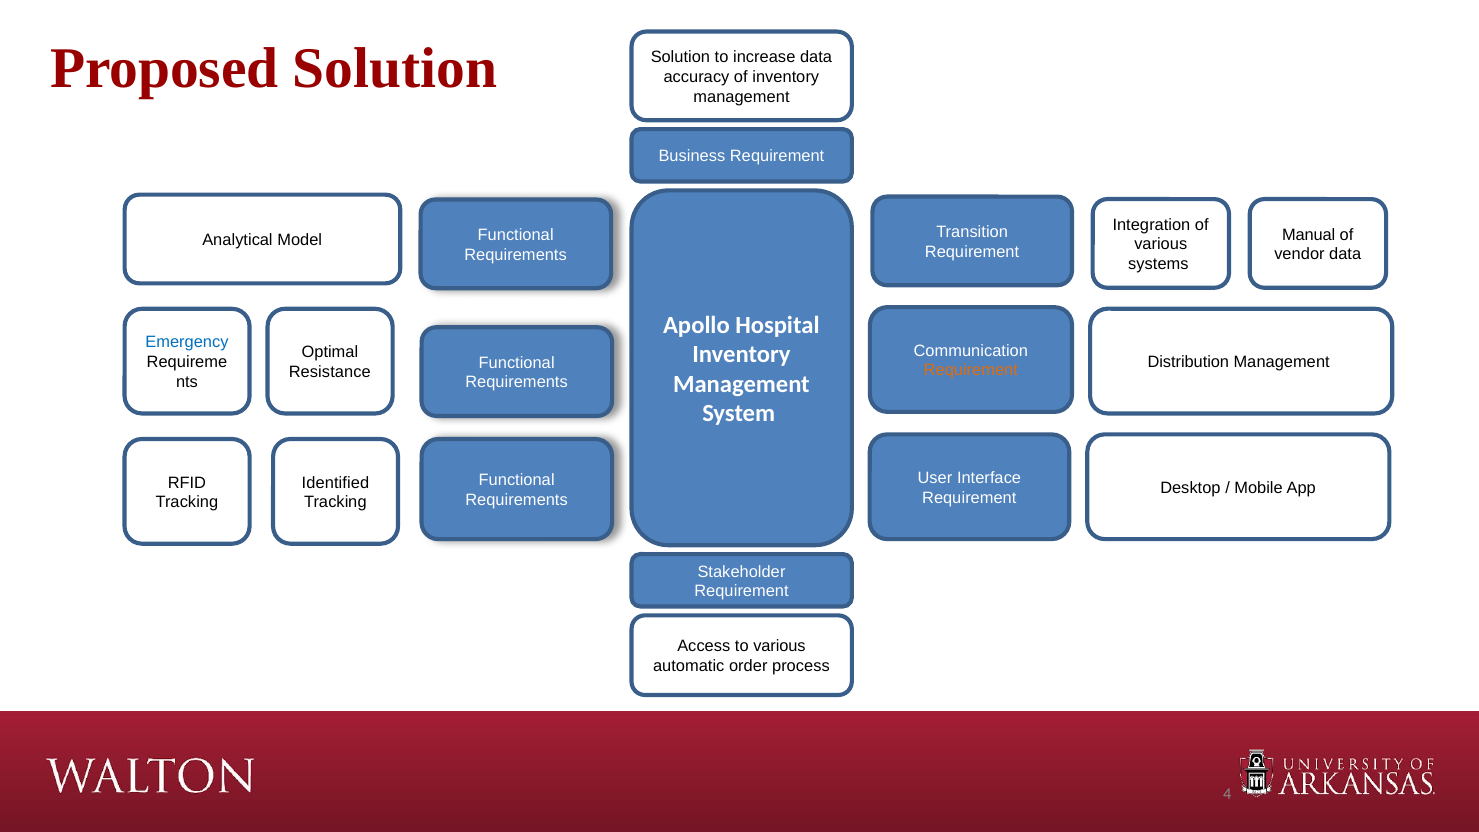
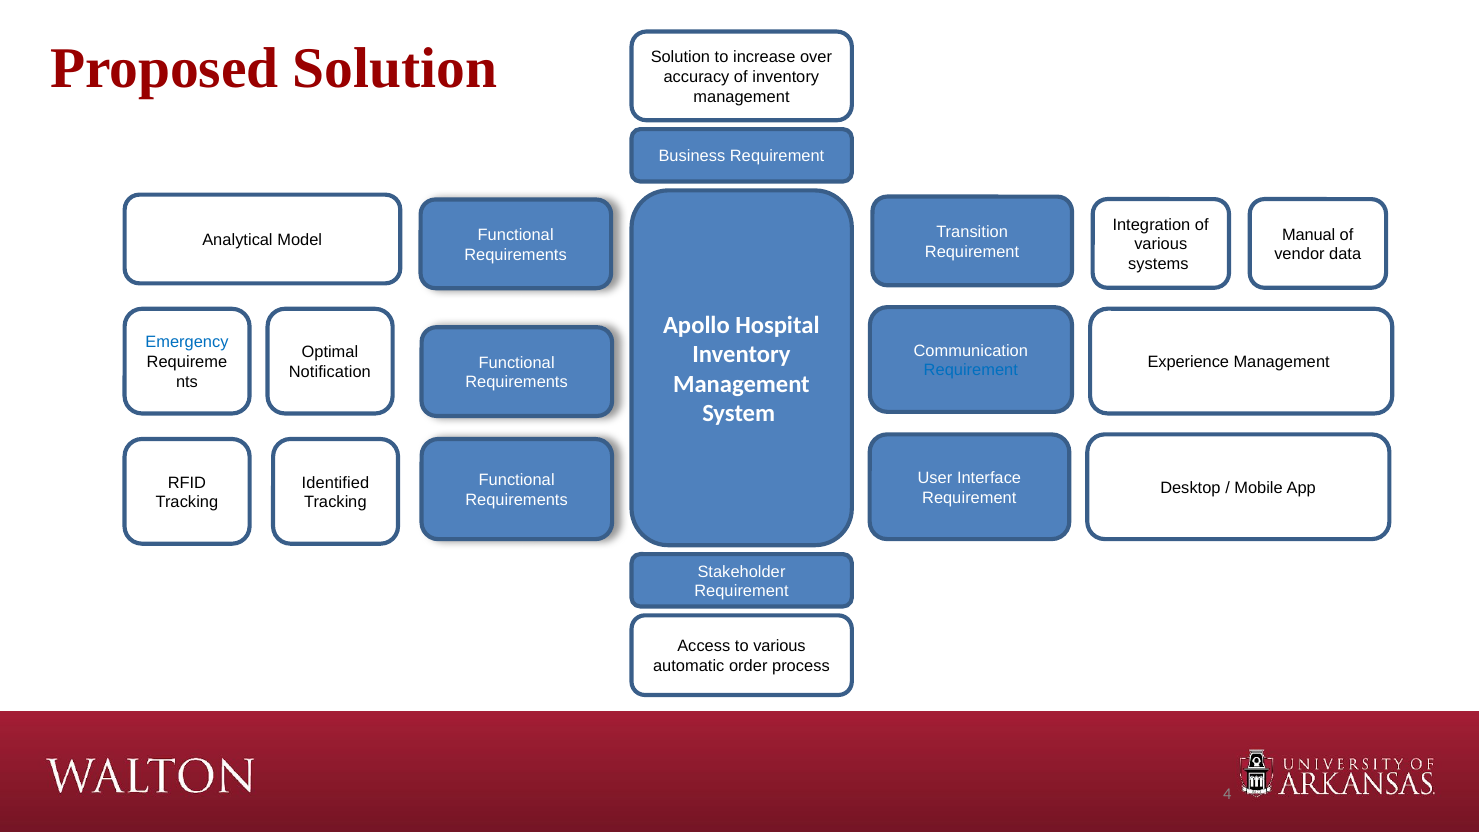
increase data: data -> over
Distribution: Distribution -> Experience
Requirement at (971, 370) colour: orange -> blue
Resistance: Resistance -> Notification
